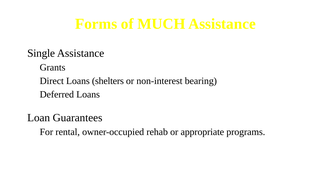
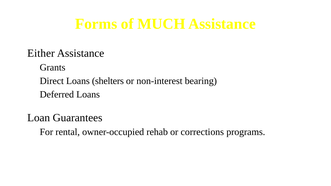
Single: Single -> Either
appropriate: appropriate -> corrections
